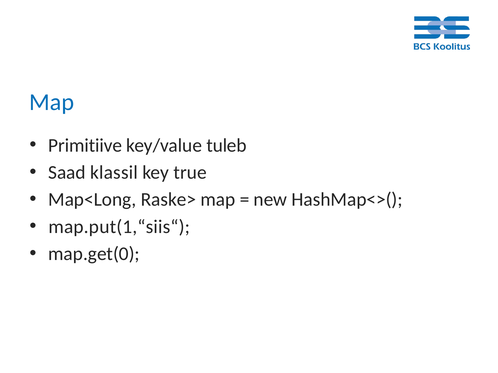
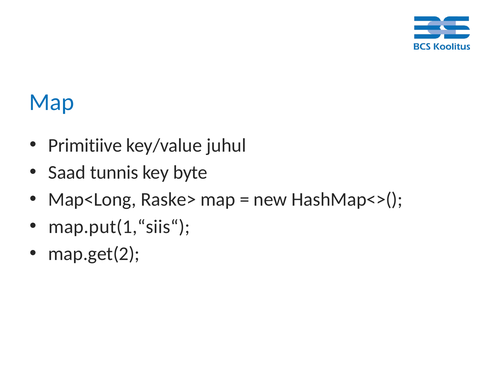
tuleb: tuleb -> juhul
klassil: klassil -> tunnis
true: true -> byte
map.get(0: map.get(0 -> map.get(2
